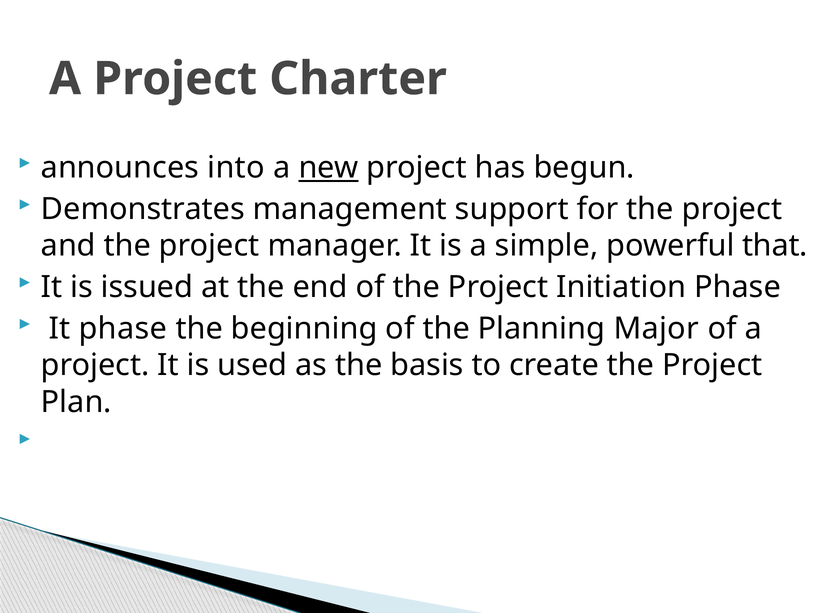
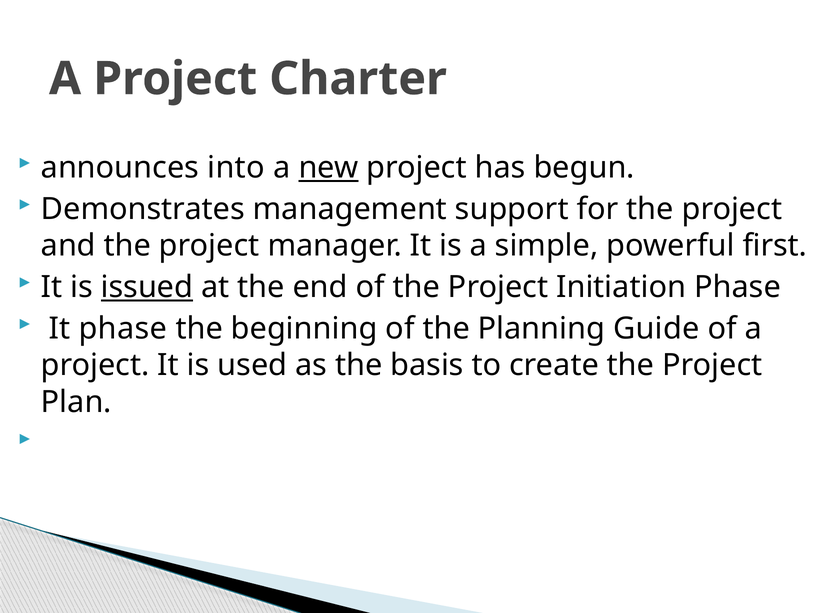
that: that -> first
issued underline: none -> present
Major: Major -> Guide
